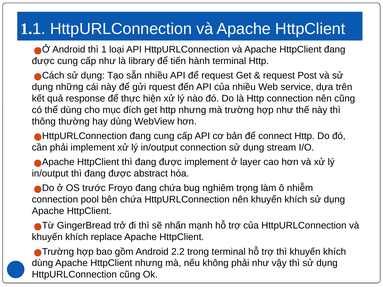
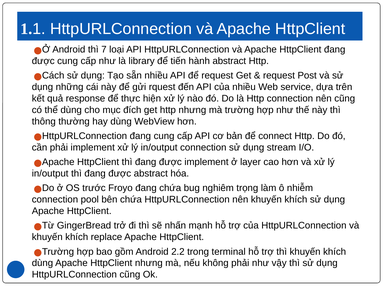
1: 1 -> 7
hành terminal: terminal -> abstract
